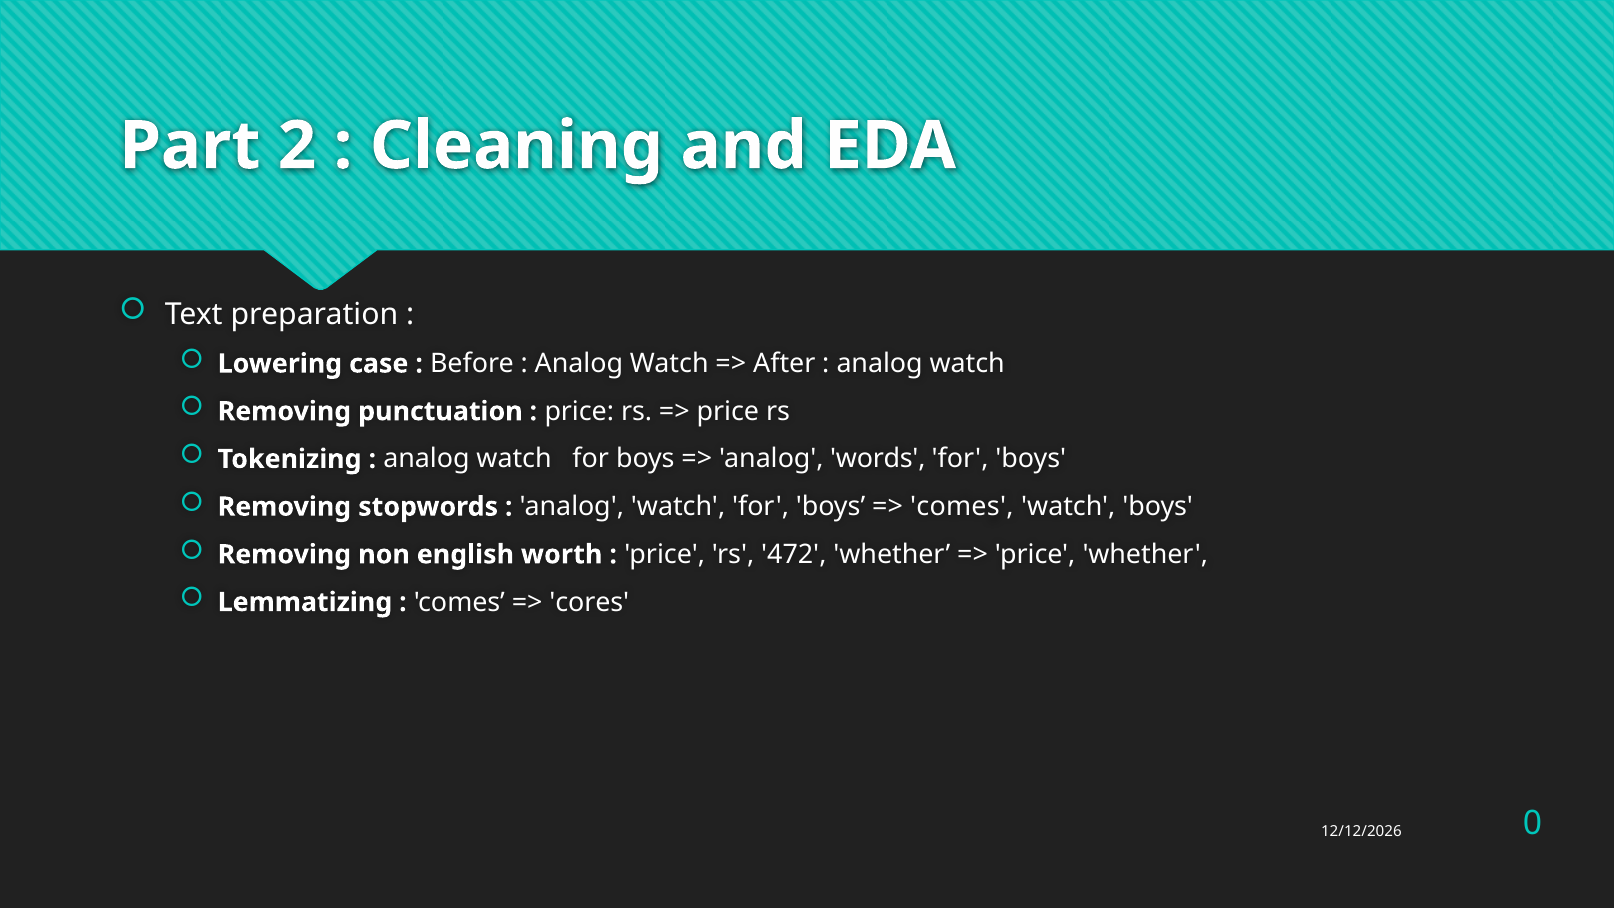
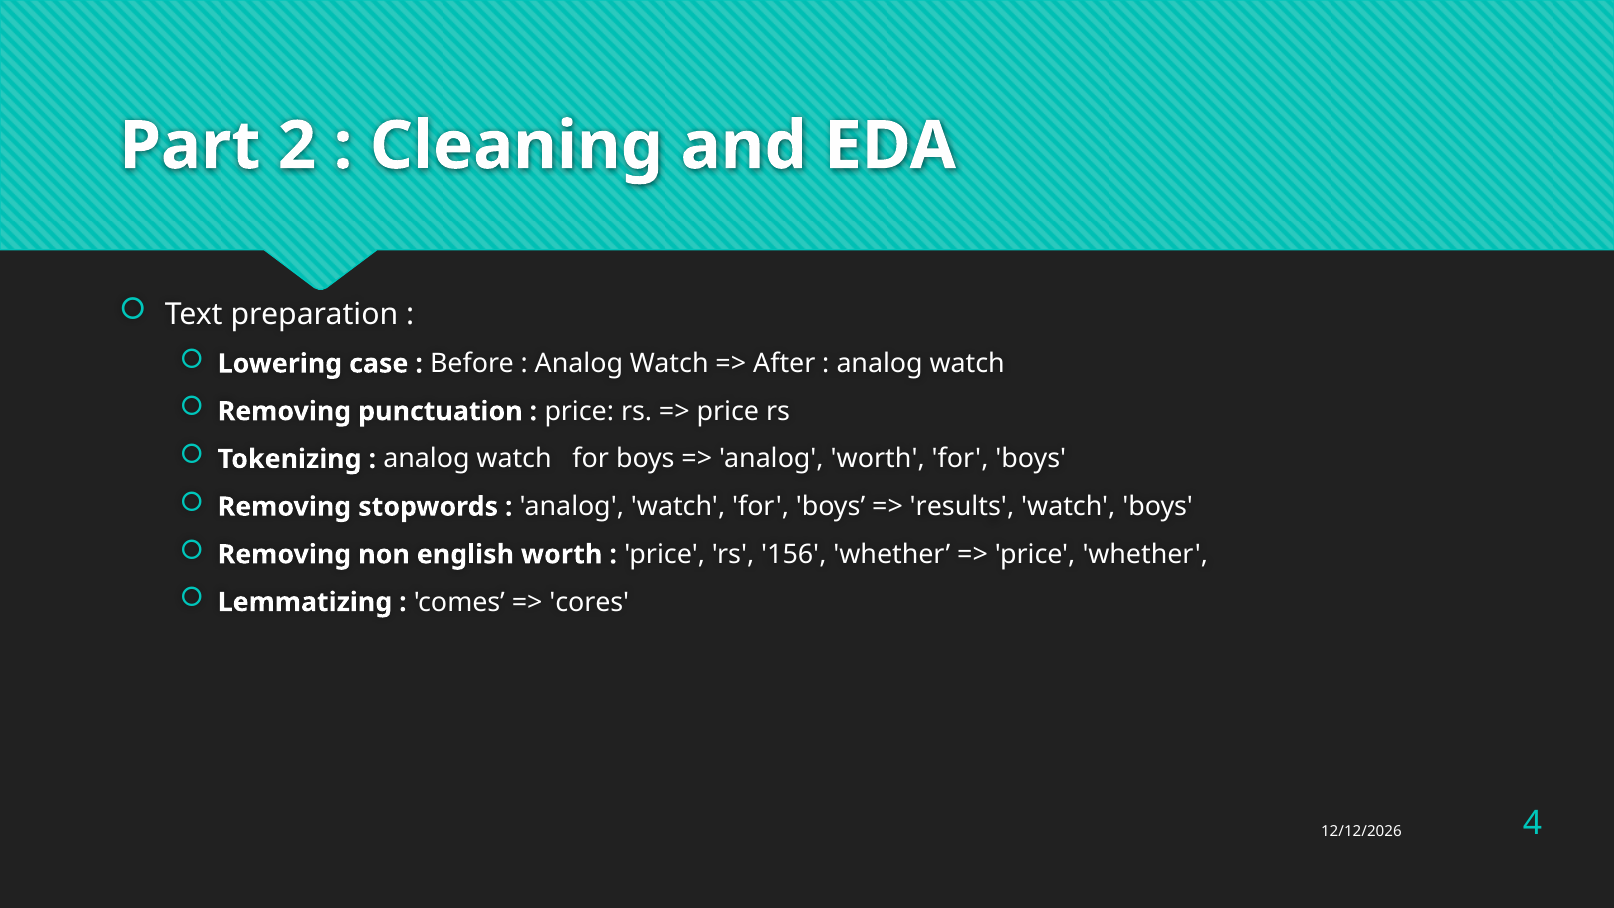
analog words: words -> worth
comes at (962, 507): comes -> results
472: 472 -> 156
0: 0 -> 4
